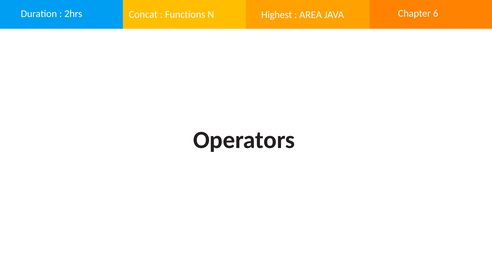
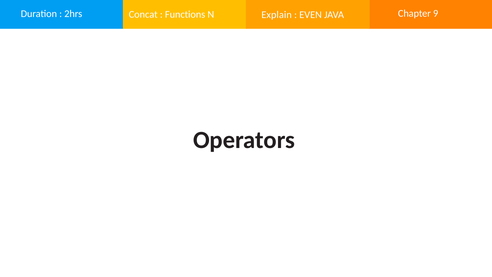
6: 6 -> 9
Highest: Highest -> Explain
AREA: AREA -> EVEN
